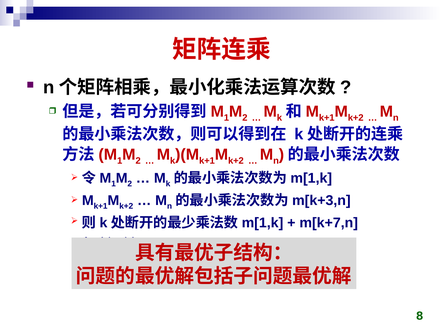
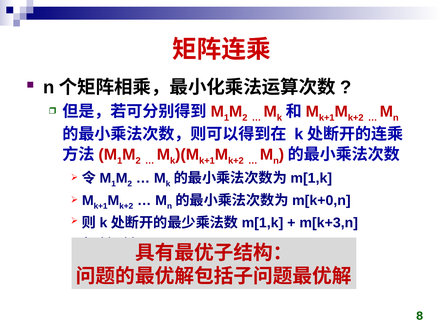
m[k+3,n: m[k+3,n -> m[k+0,n
m[k+7,n: m[k+7,n -> m[k+3,n
